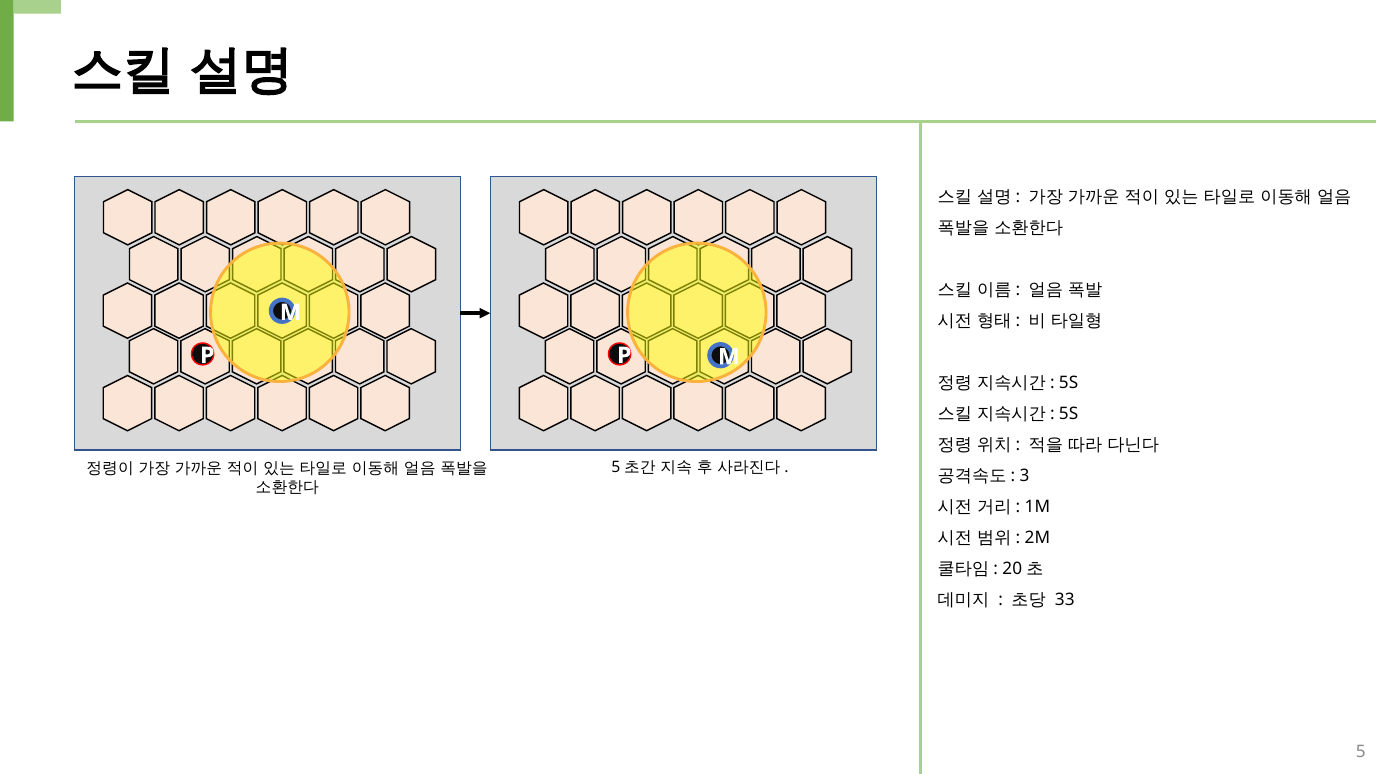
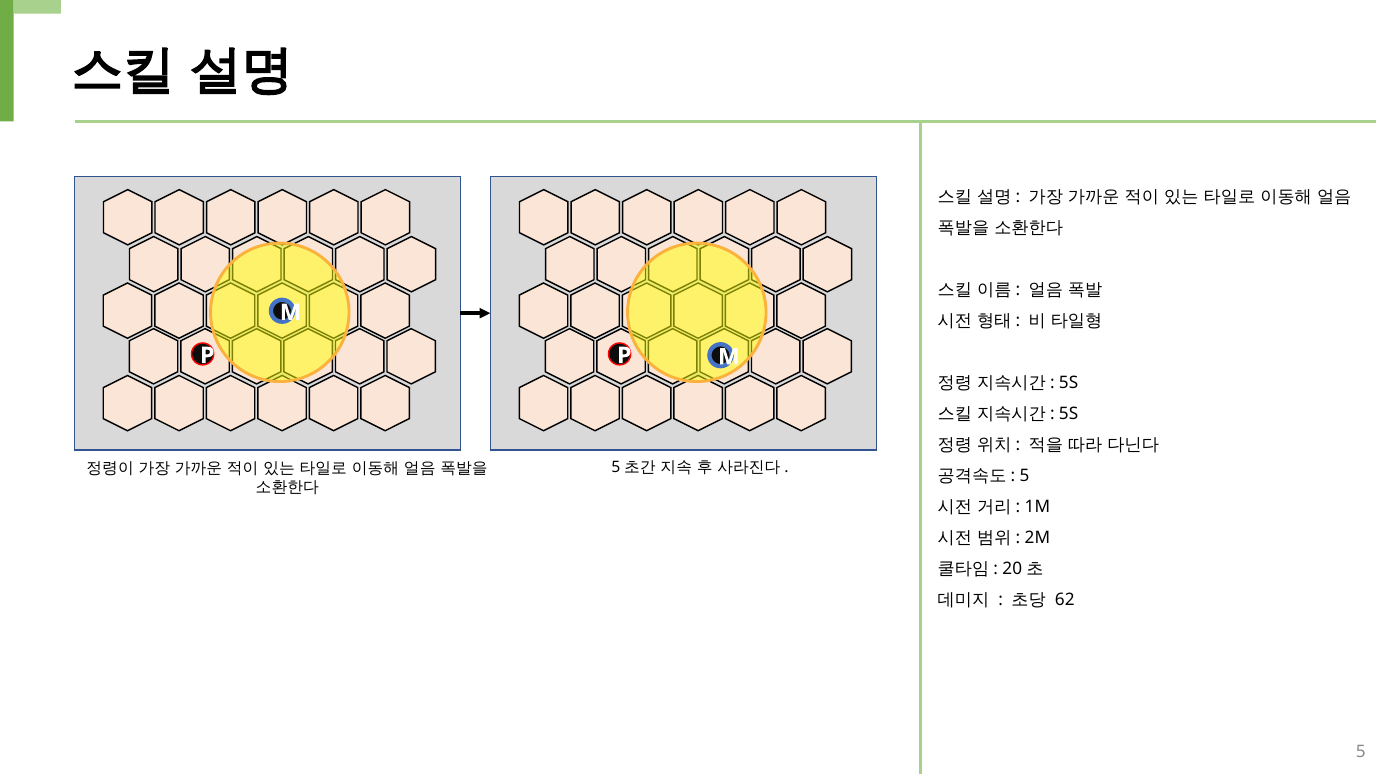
3 at (1024, 476): 3 -> 5
33: 33 -> 62
